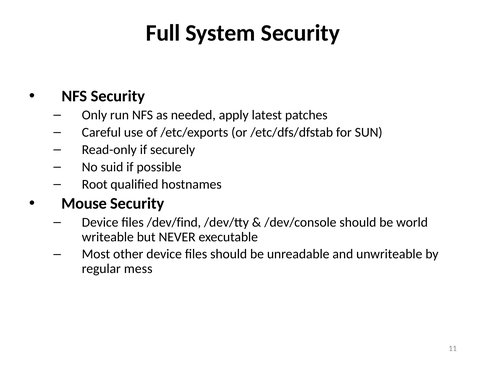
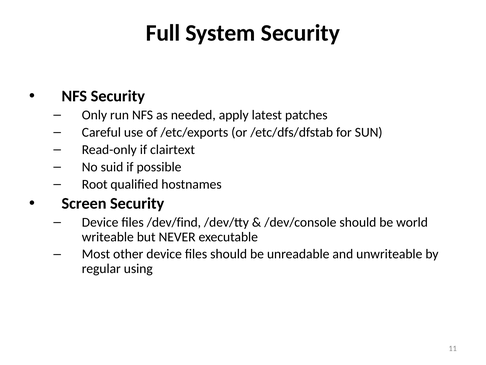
securely: securely -> clairtext
Mouse: Mouse -> Screen
mess: mess -> using
